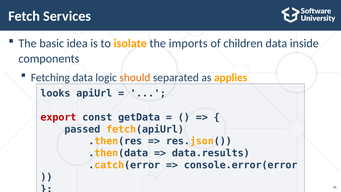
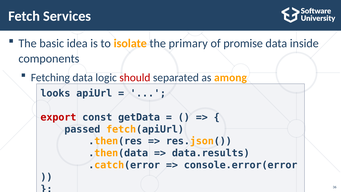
imports: imports -> primary
children: children -> promise
should colour: orange -> red
applies: applies -> among
